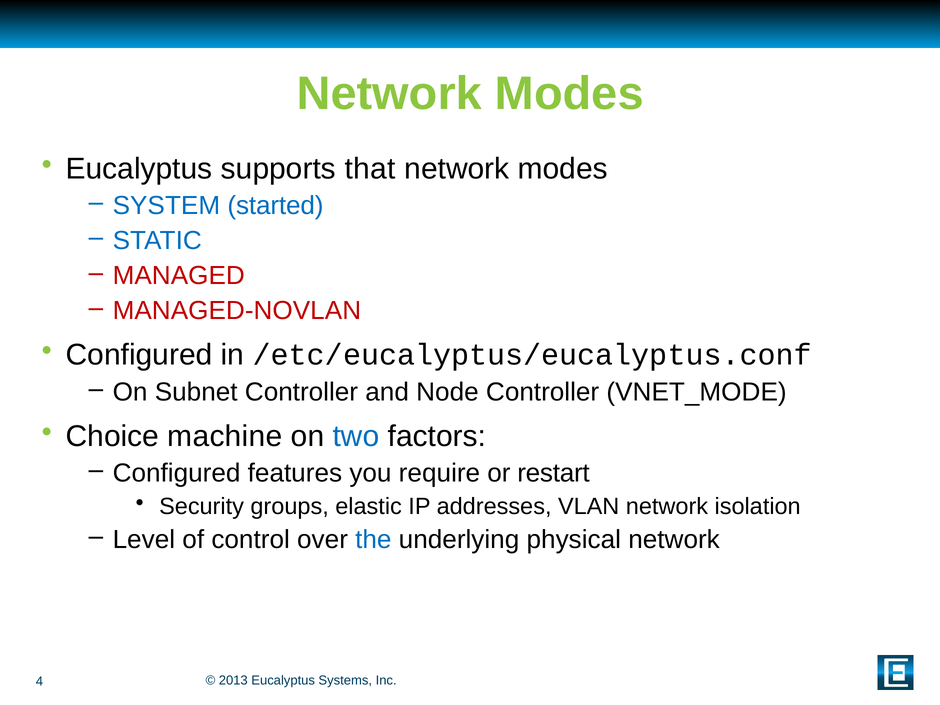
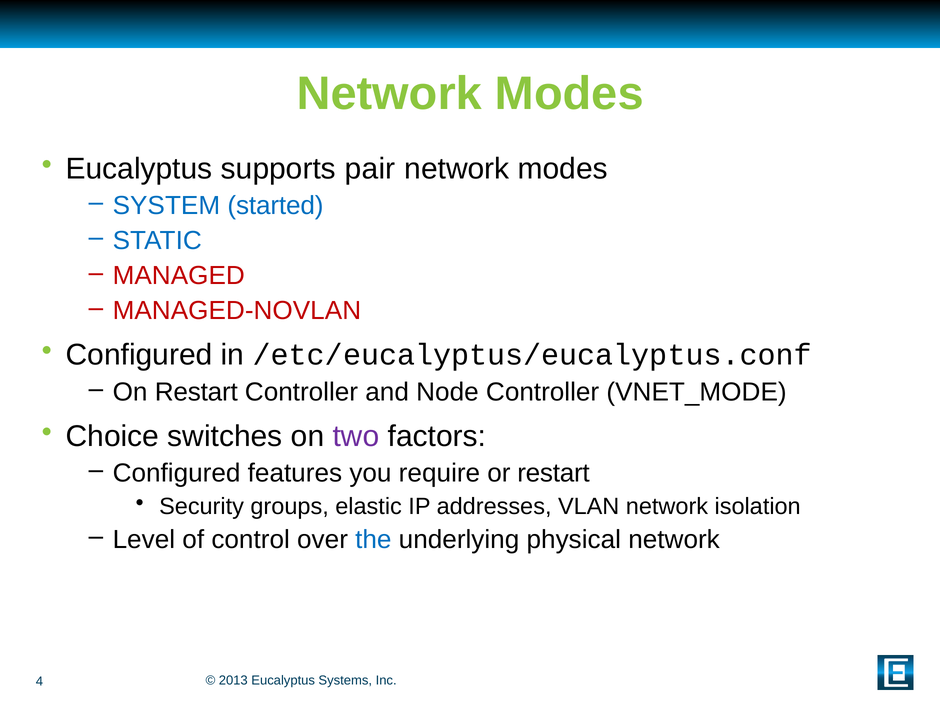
that: that -> pair
On Subnet: Subnet -> Restart
machine: machine -> switches
two colour: blue -> purple
